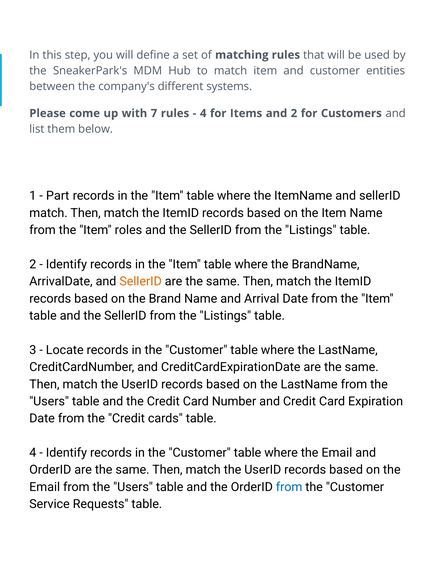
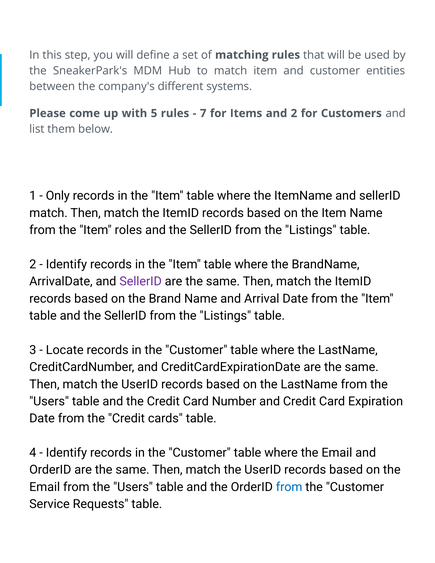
7: 7 -> 5
4 at (203, 113): 4 -> 7
Part: Part -> Only
SellerID at (141, 281) colour: orange -> purple
